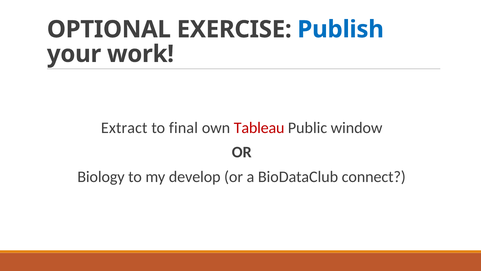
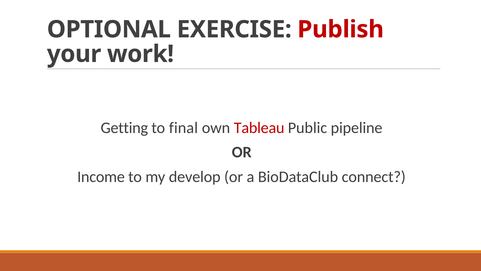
Publish colour: blue -> red
Extract: Extract -> Getting
window: window -> pipeline
Biology: Biology -> Income
